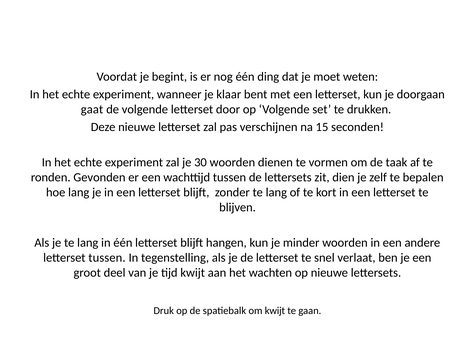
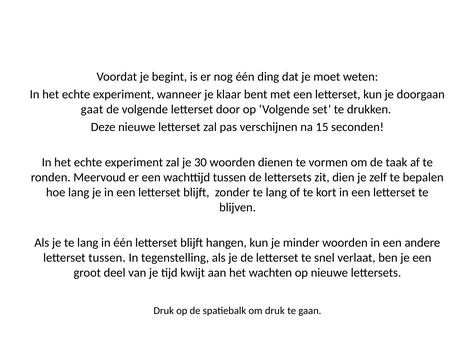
Gevonden: Gevonden -> Meervoud
om kwijt: kwijt -> druk
